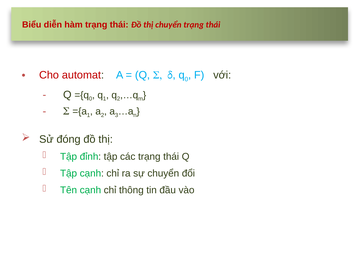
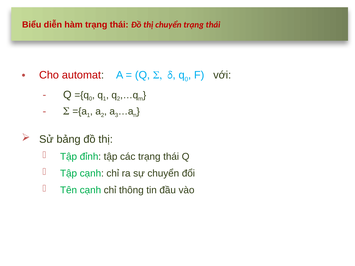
đóng: đóng -> bảng
